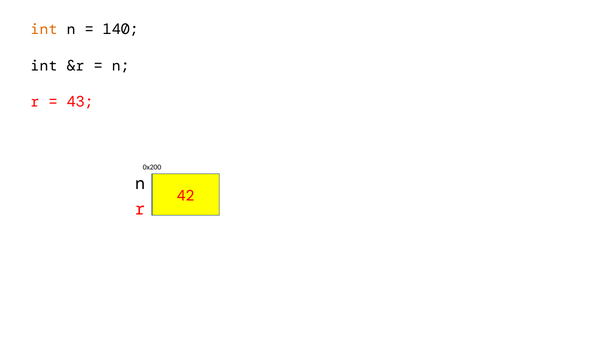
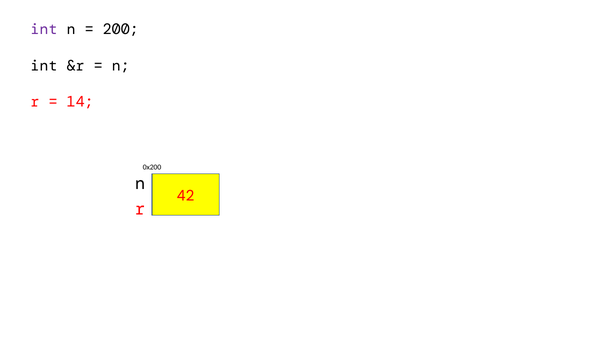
int at (44, 29) colour: orange -> purple
140: 140 -> 200
43: 43 -> 14
